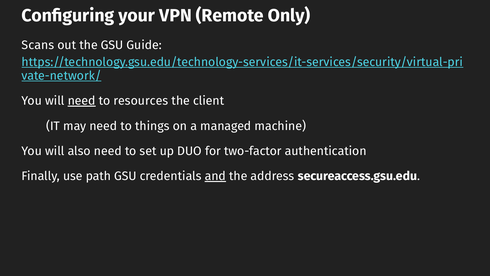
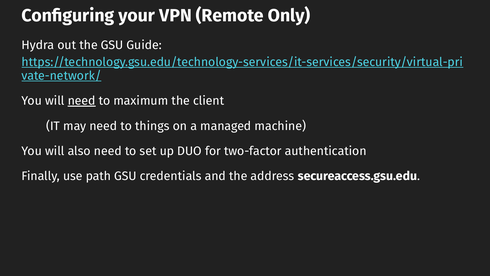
Scans: Scans -> Hydra
resources: resources -> maximum
and underline: present -> none
